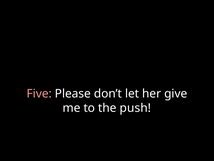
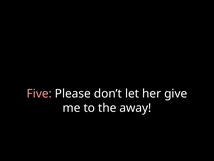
push: push -> away
